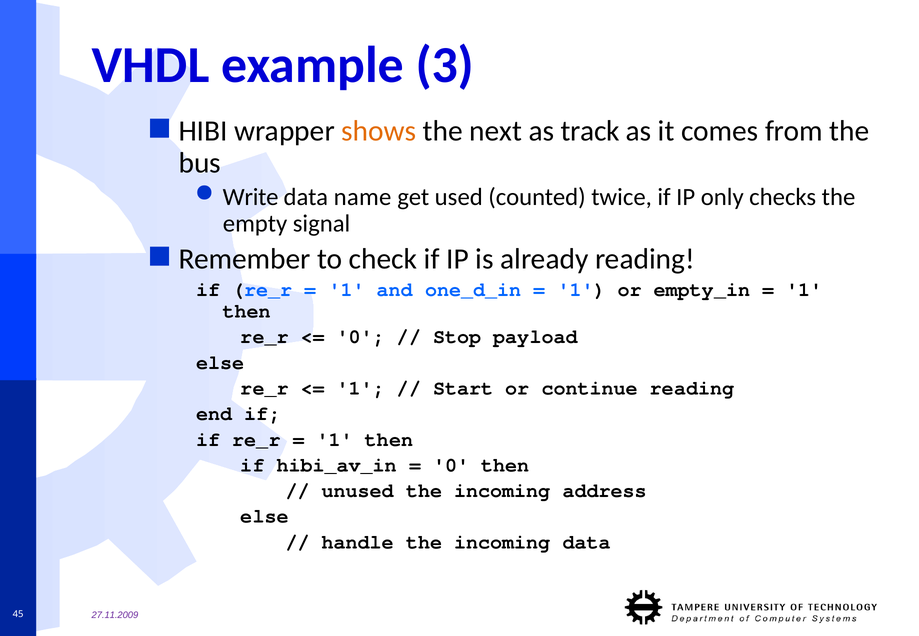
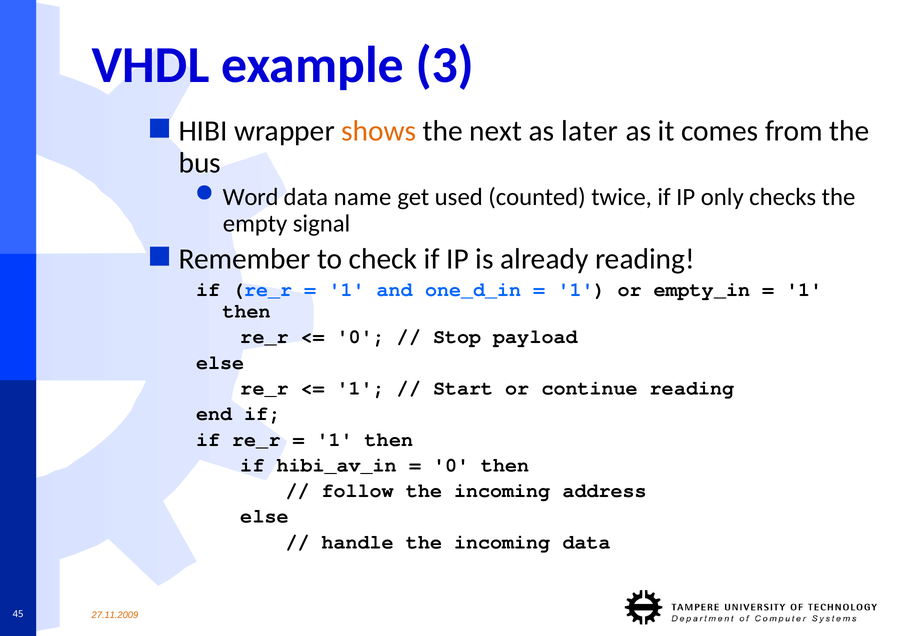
track: track -> later
Write: Write -> Word
unused: unused -> follow
27.11.2009 colour: purple -> orange
